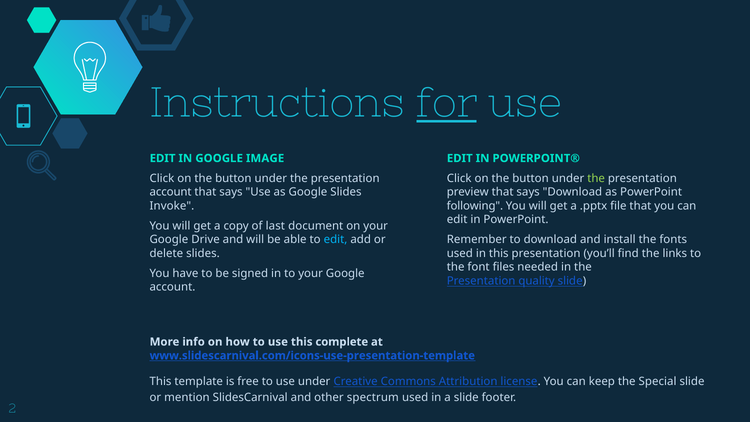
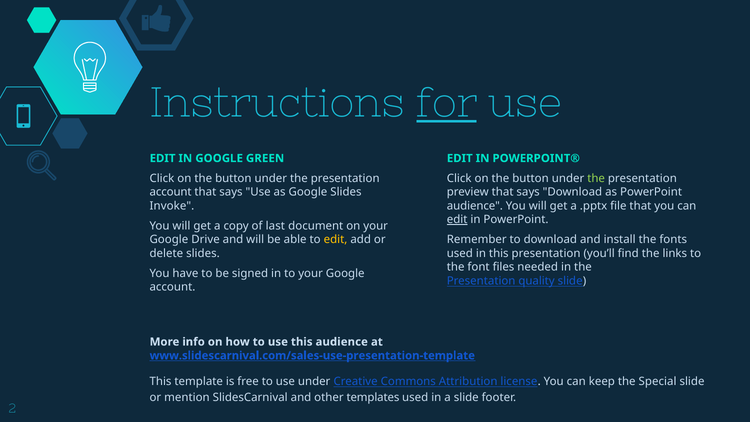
IMAGE: IMAGE -> GREEN
following at (475, 206): following -> audience
edit at (457, 220) underline: none -> present
edit at (336, 240) colour: light blue -> yellow
this complete: complete -> audience
www.slidescarnival.com/icons-use-presentation-template: www.slidescarnival.com/icons-use-presentation-template -> www.slidescarnival.com/sales-use-presentation-template
spectrum: spectrum -> templates
